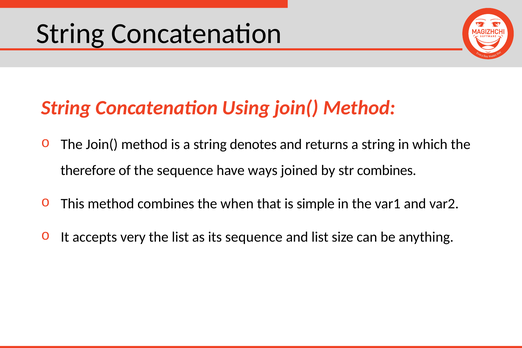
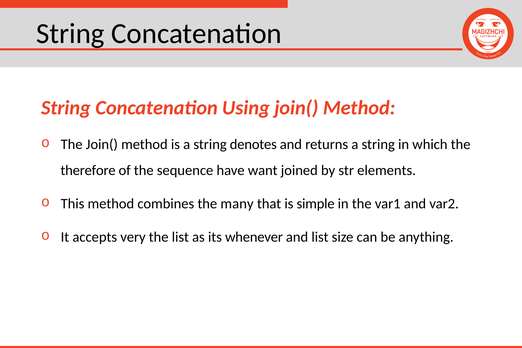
ways: ways -> want
str combines: combines -> elements
when: when -> many
its sequence: sequence -> whenever
